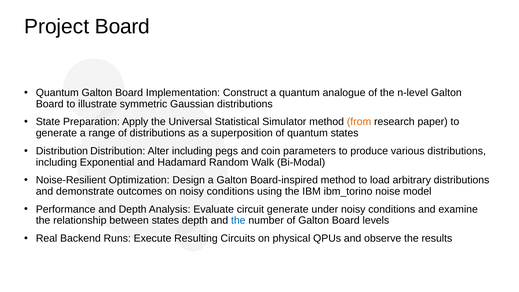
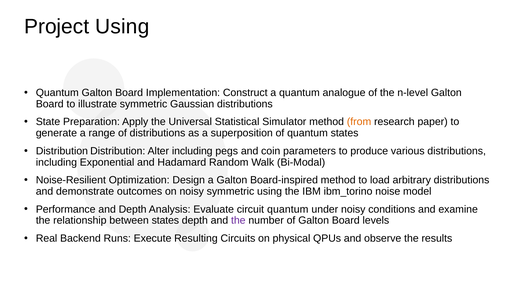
Project Board: Board -> Using
on noisy conditions: conditions -> symmetric
circuit generate: generate -> quantum
the at (238, 221) colour: blue -> purple
